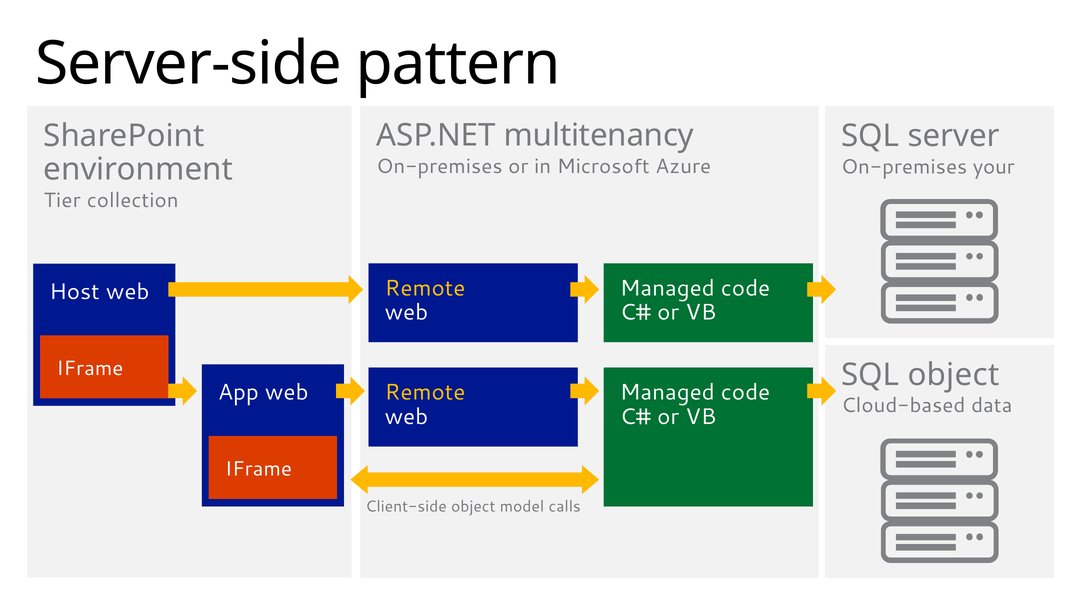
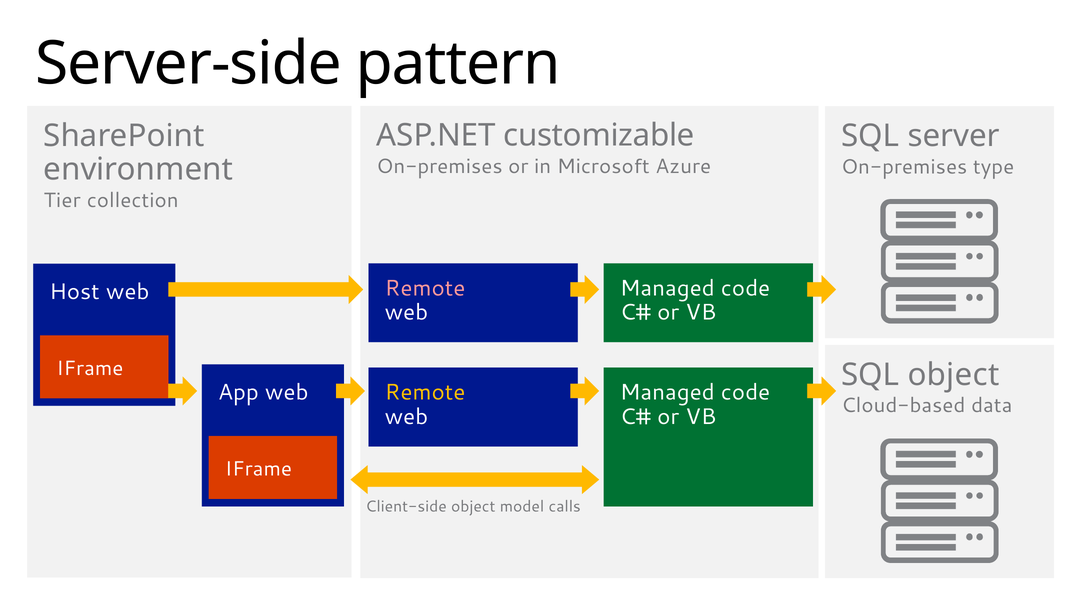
multitenancy: multitenancy -> customizable
your: your -> type
Remote at (425, 288) colour: yellow -> pink
